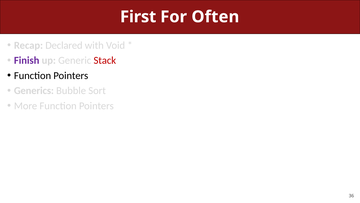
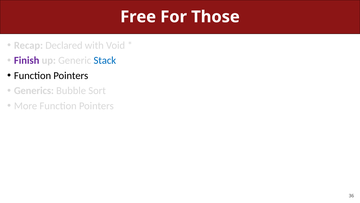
First: First -> Free
Often: Often -> Those
Stack colour: red -> blue
